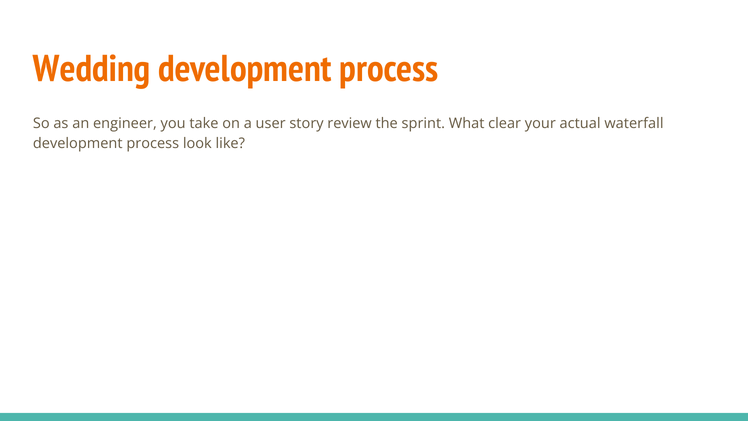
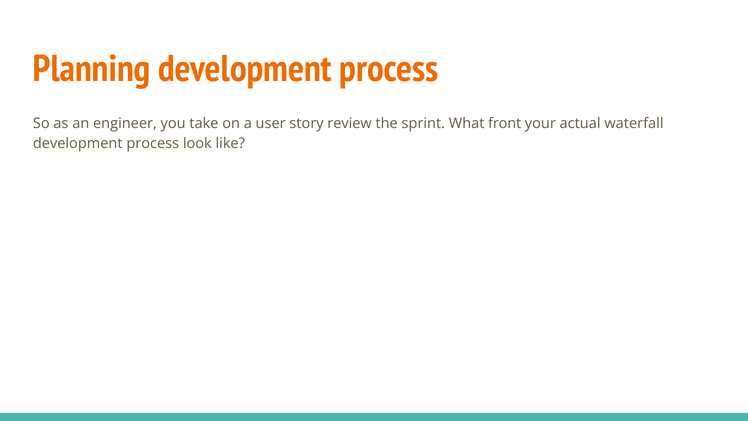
Wedding: Wedding -> Planning
clear: clear -> front
